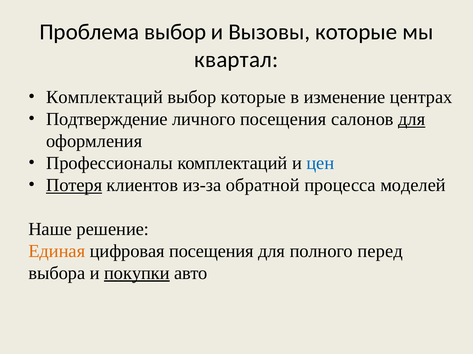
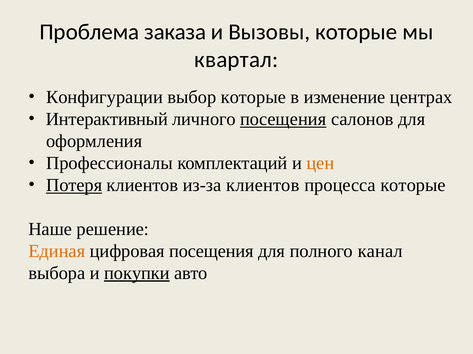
Проблема выбор: выбор -> заказа
Комплектаций at (105, 97): Комплектаций -> Конфигурации
Подтверждение: Подтверждение -> Интерактивный
посещения at (283, 119) underline: none -> present
для at (412, 119) underline: present -> none
цен colour: blue -> orange
из-за обратной: обратной -> клиентов
процесса моделей: моделей -> которые
перед: перед -> канал
